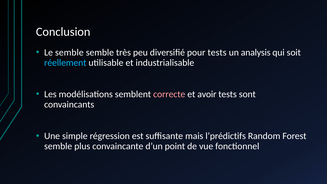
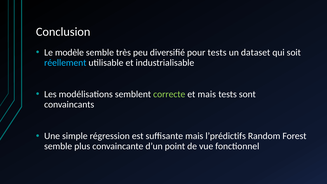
Le semble: semble -> modèle
analysis: analysis -> dataset
correcte colour: pink -> light green
et avoir: avoir -> mais
